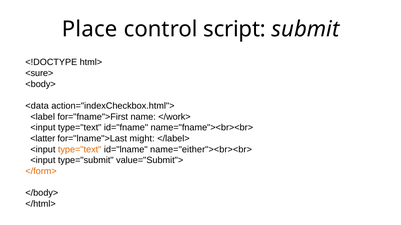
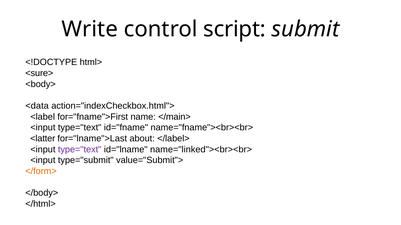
Place: Place -> Write
</work>: </work> -> </main>
might: might -> about
type="text at (80, 150) colour: orange -> purple
name="either"><br><br>: name="either"><br><br> -> name="linked"><br><br>
